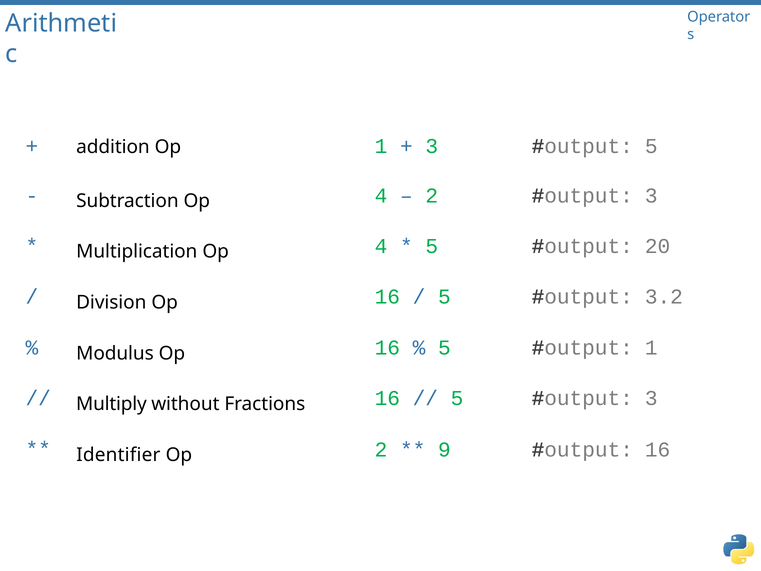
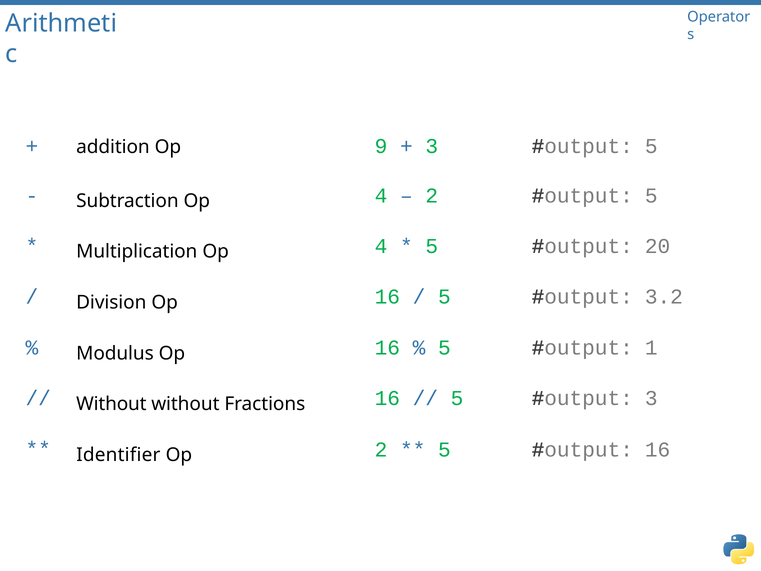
Op 1: 1 -> 9
3 at (651, 195): 3 -> 5
Multiply at (111, 404): Multiply -> Without
9 at (444, 449): 9 -> 5
